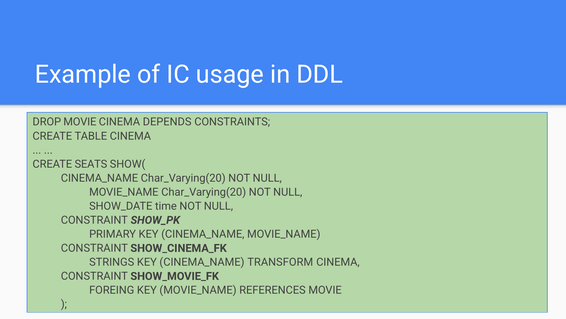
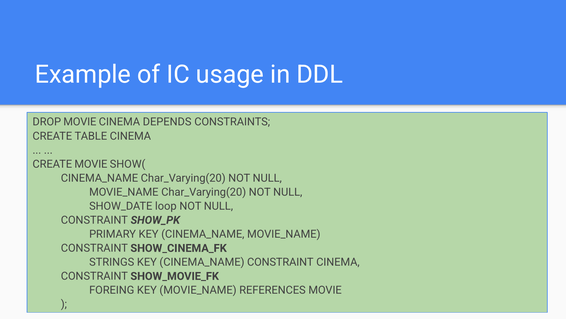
CREATE SEATS: SEATS -> MOVIE
time: time -> loop
CINEMA_NAME TRANSFORM: TRANSFORM -> CONSTRAINT
